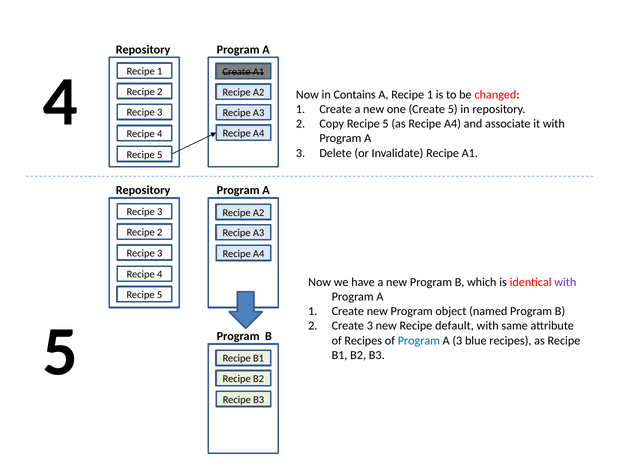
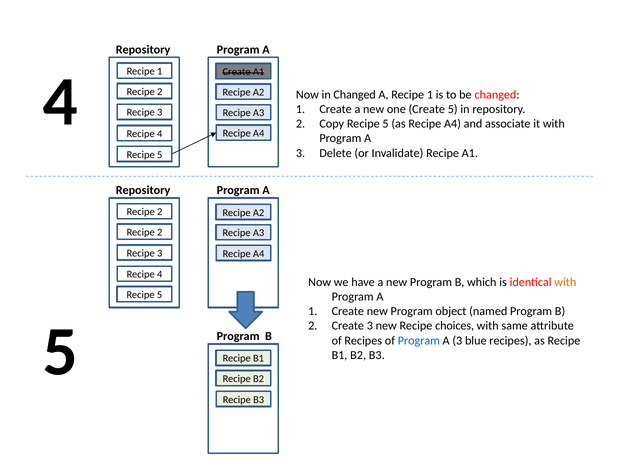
in Contains: Contains -> Changed
3 at (160, 212): 3 -> 2
with at (565, 282) colour: purple -> orange
default: default -> choices
